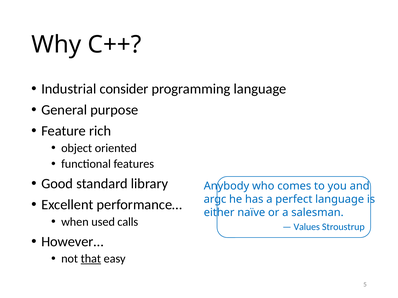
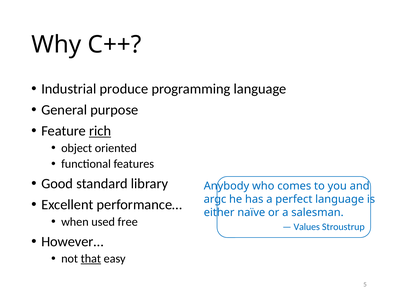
consider: consider -> produce
rich underline: none -> present
calls: calls -> free
